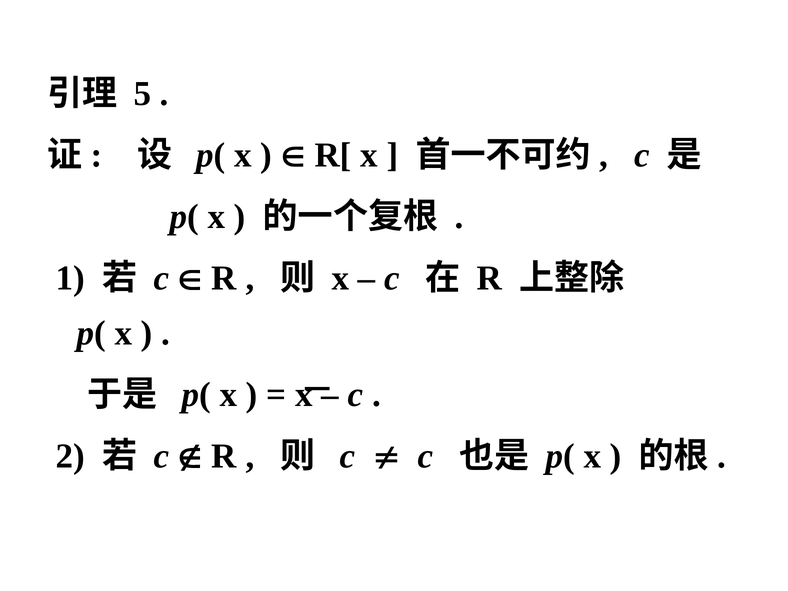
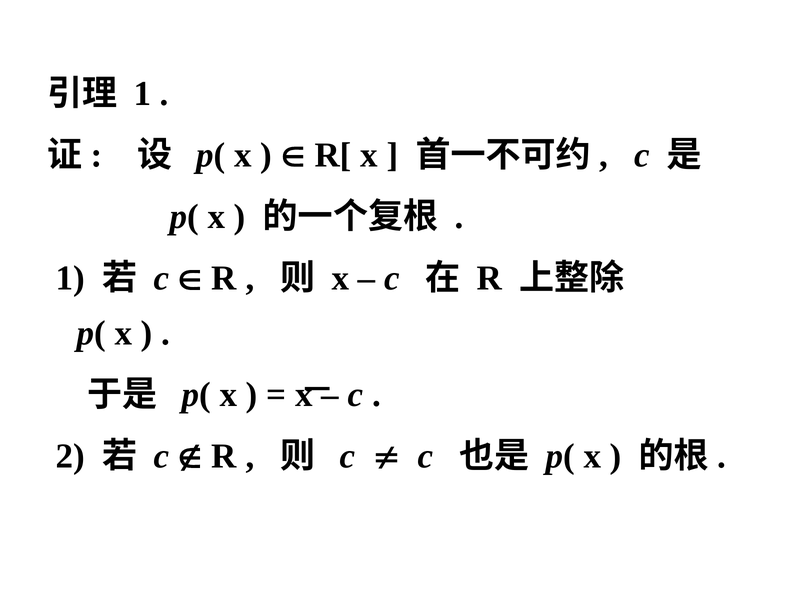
5 at (142, 93): 5 -> 1
